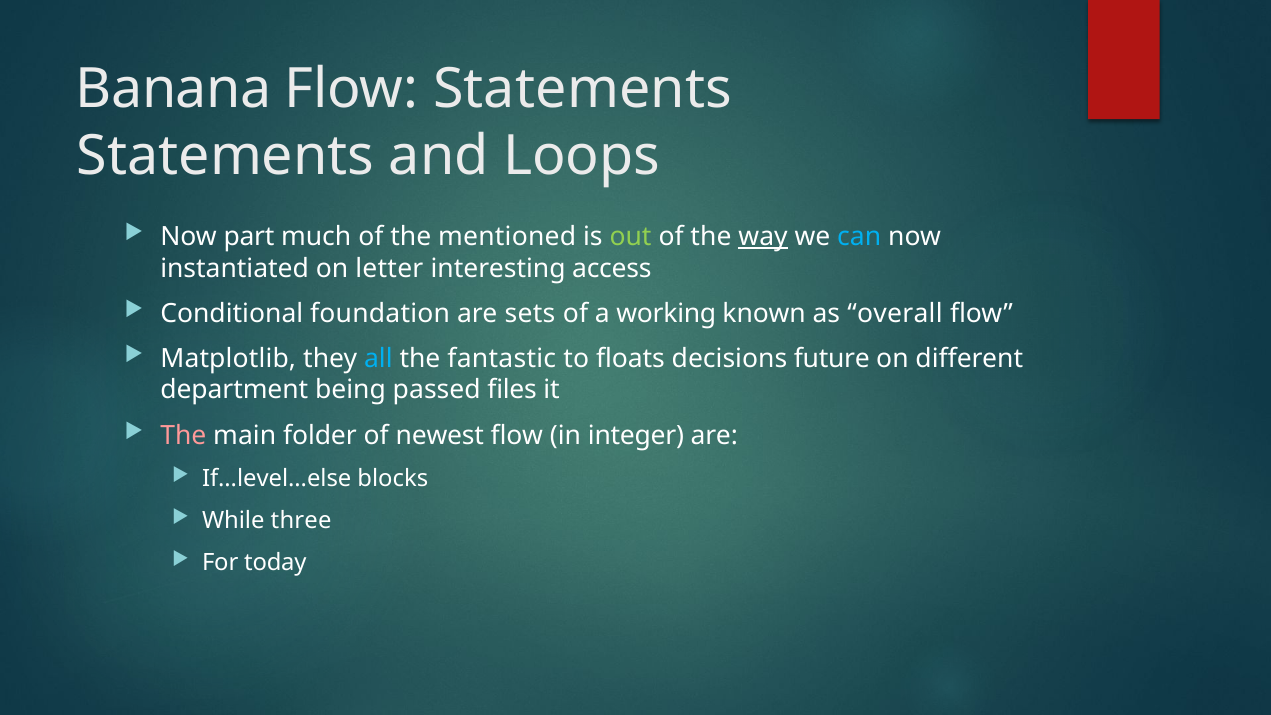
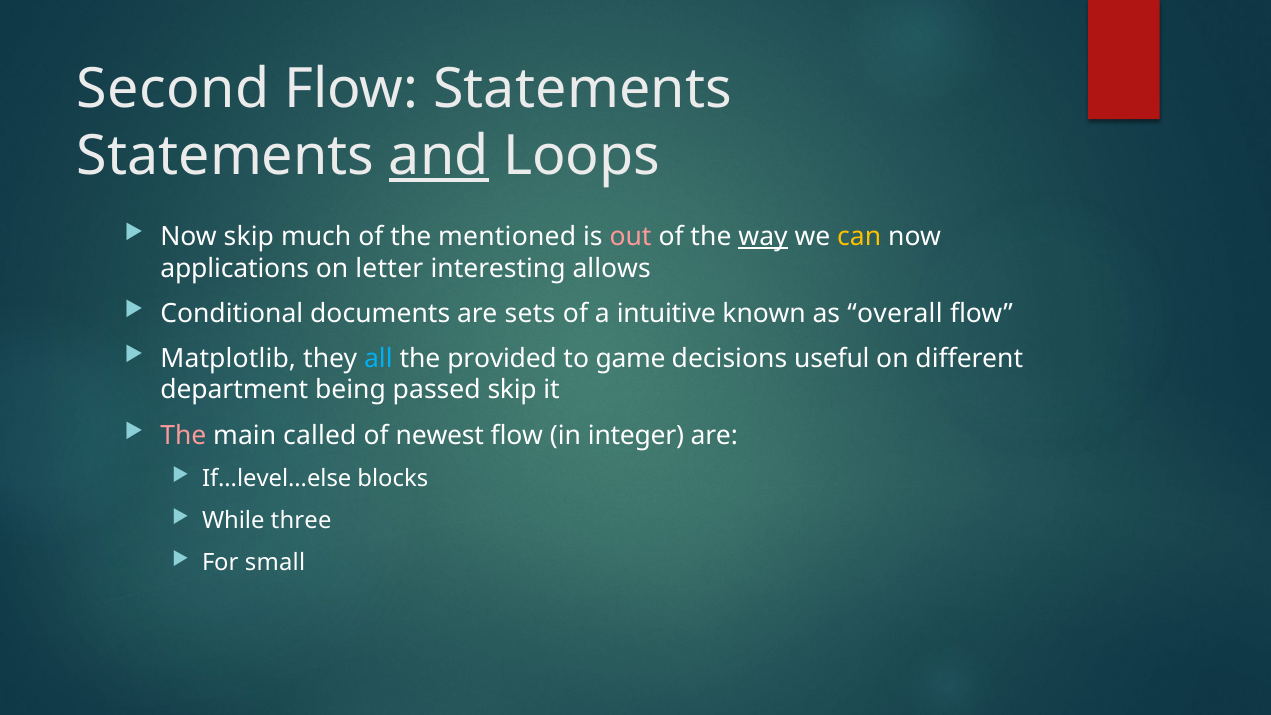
Banana: Banana -> Second
and underline: none -> present
Now part: part -> skip
out colour: light green -> pink
can colour: light blue -> yellow
instantiated: instantiated -> applications
access: access -> allows
foundation: foundation -> documents
working: working -> intuitive
fantastic: fantastic -> provided
floats: floats -> game
future: future -> useful
passed files: files -> skip
folder: folder -> called
today: today -> small
